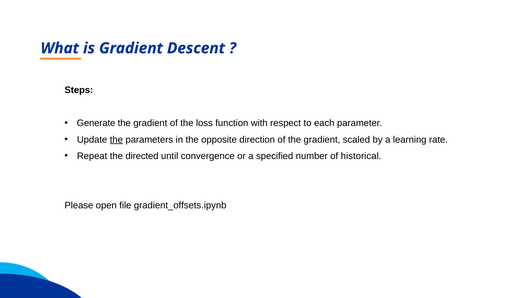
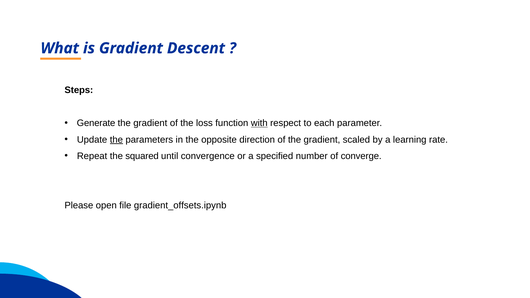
with underline: none -> present
directed: directed -> squared
historical: historical -> converge
